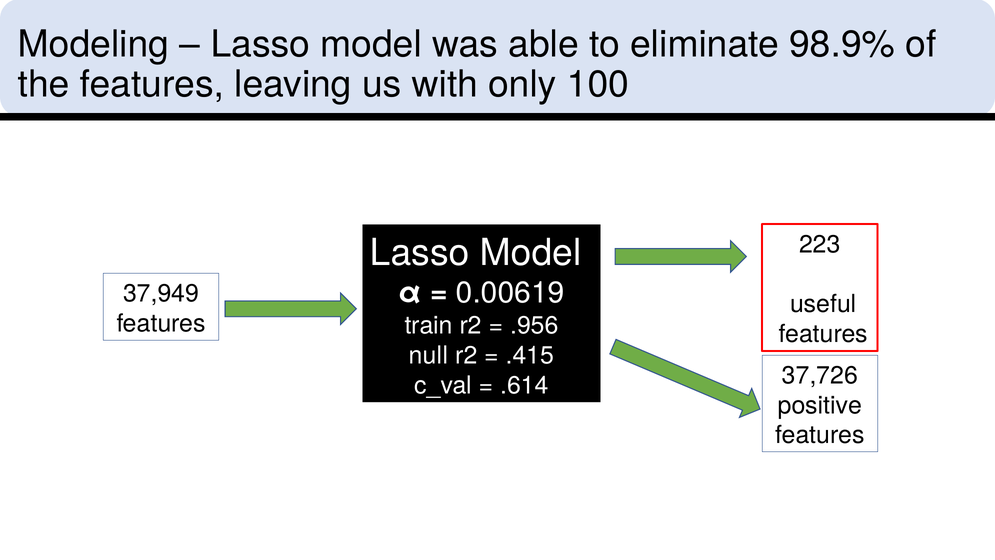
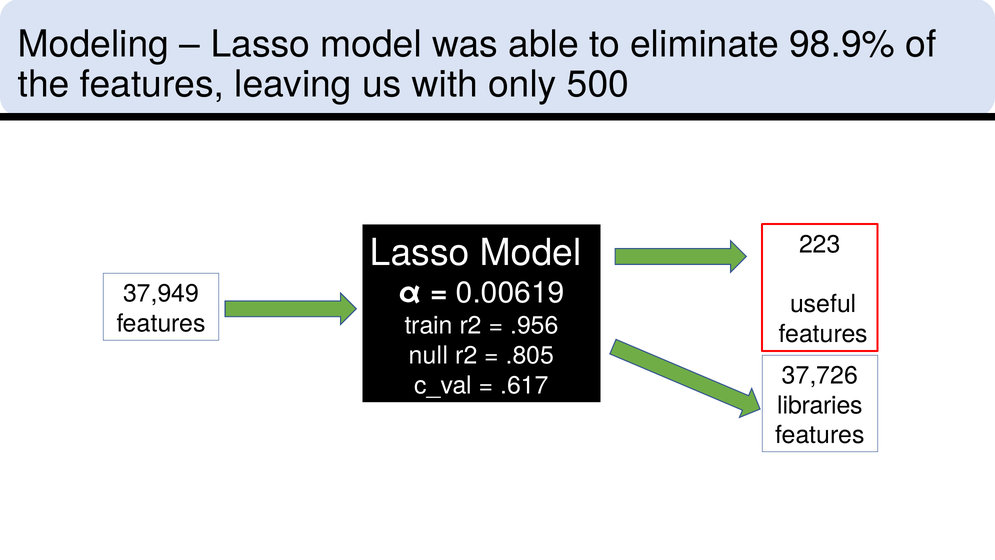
100: 100 -> 500
.415: .415 -> .805
.614: .614 -> .617
positive: positive -> libraries
